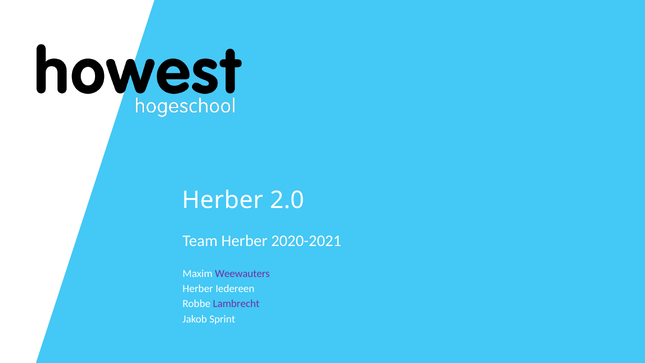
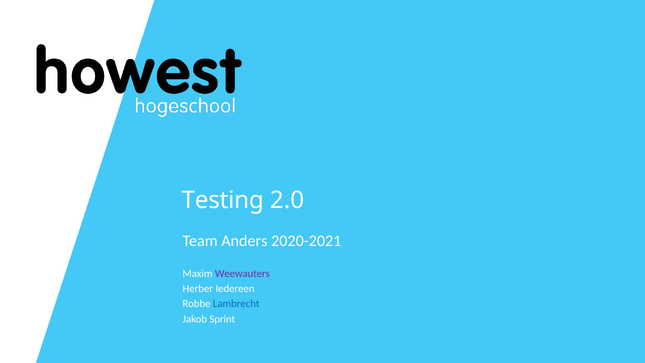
Herber at (223, 200): Herber -> Testing
Team Herber: Herber -> Anders
Lambrecht colour: purple -> blue
